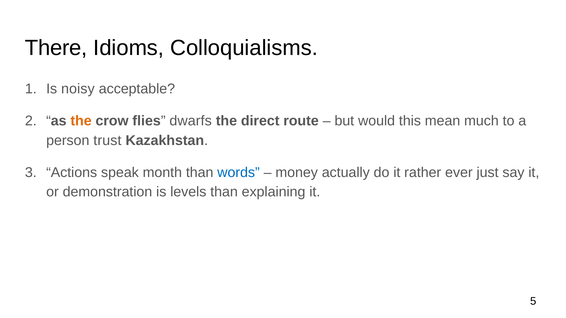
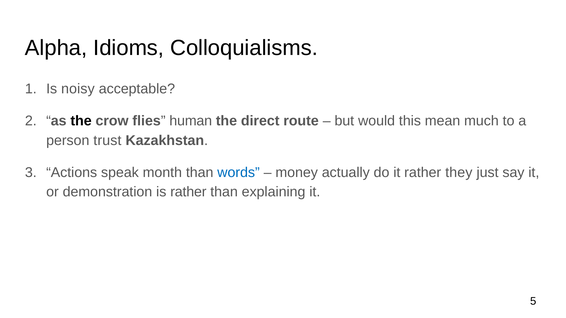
There: There -> Alpha
the at (81, 121) colour: orange -> black
dwarfs: dwarfs -> human
ever: ever -> they
is levels: levels -> rather
